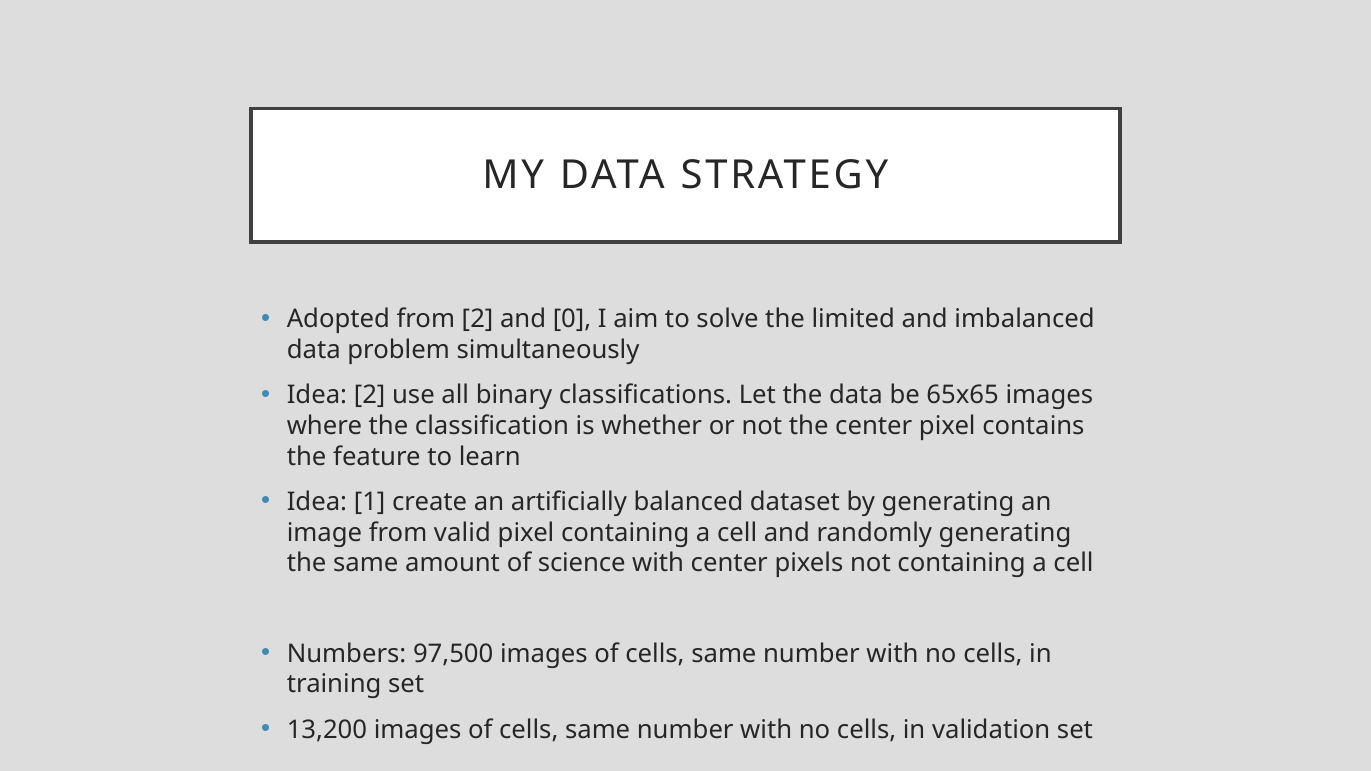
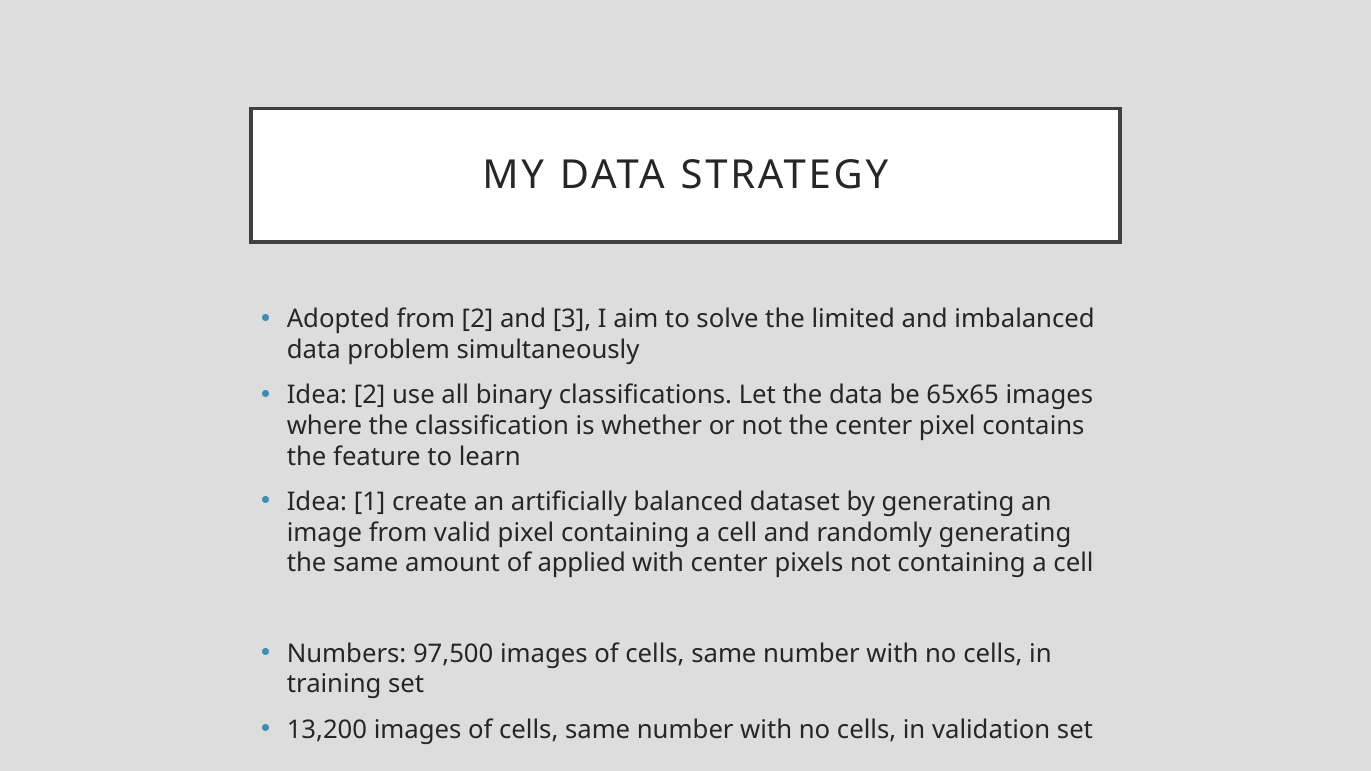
0: 0 -> 3
science: science -> applied
